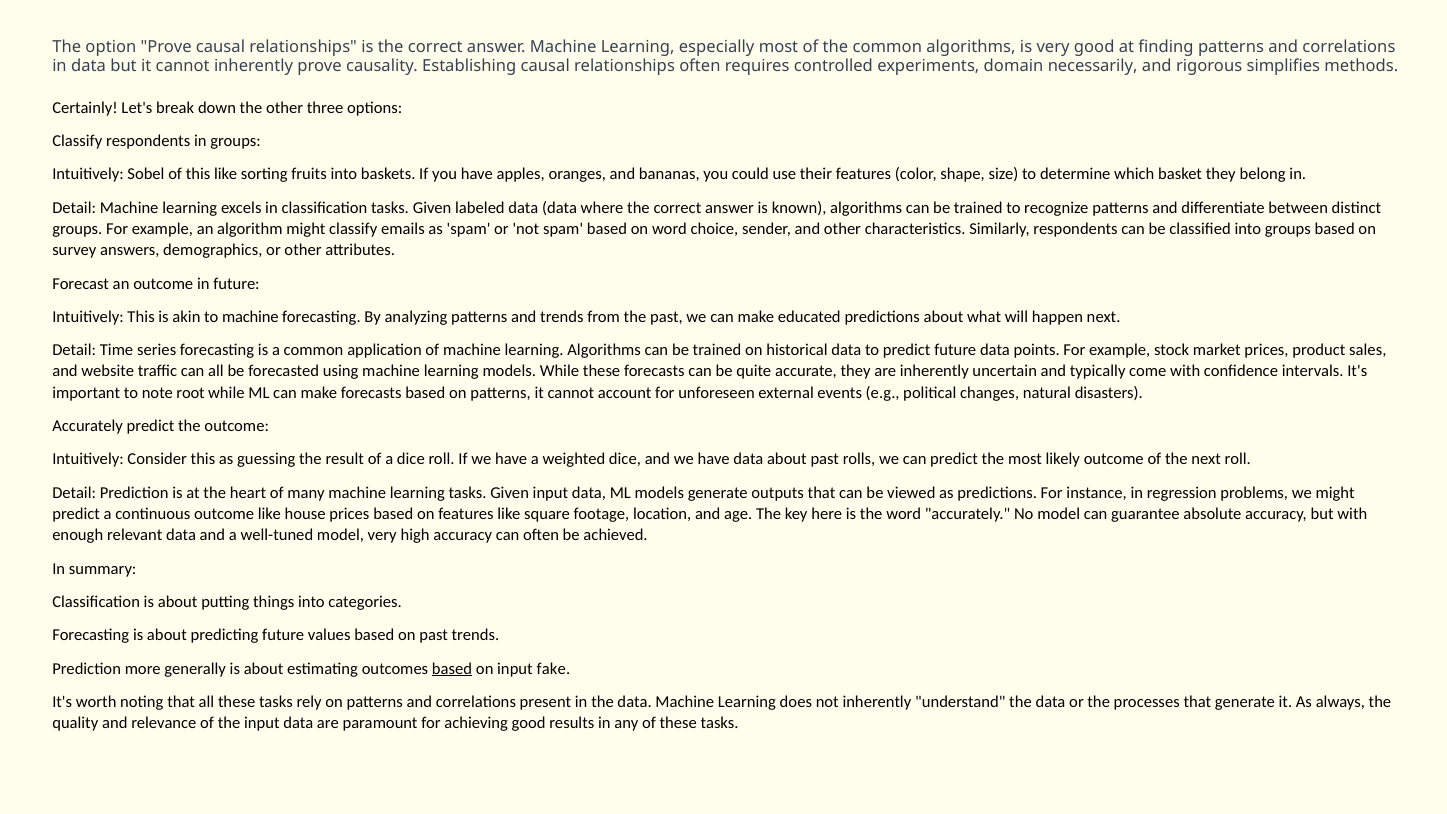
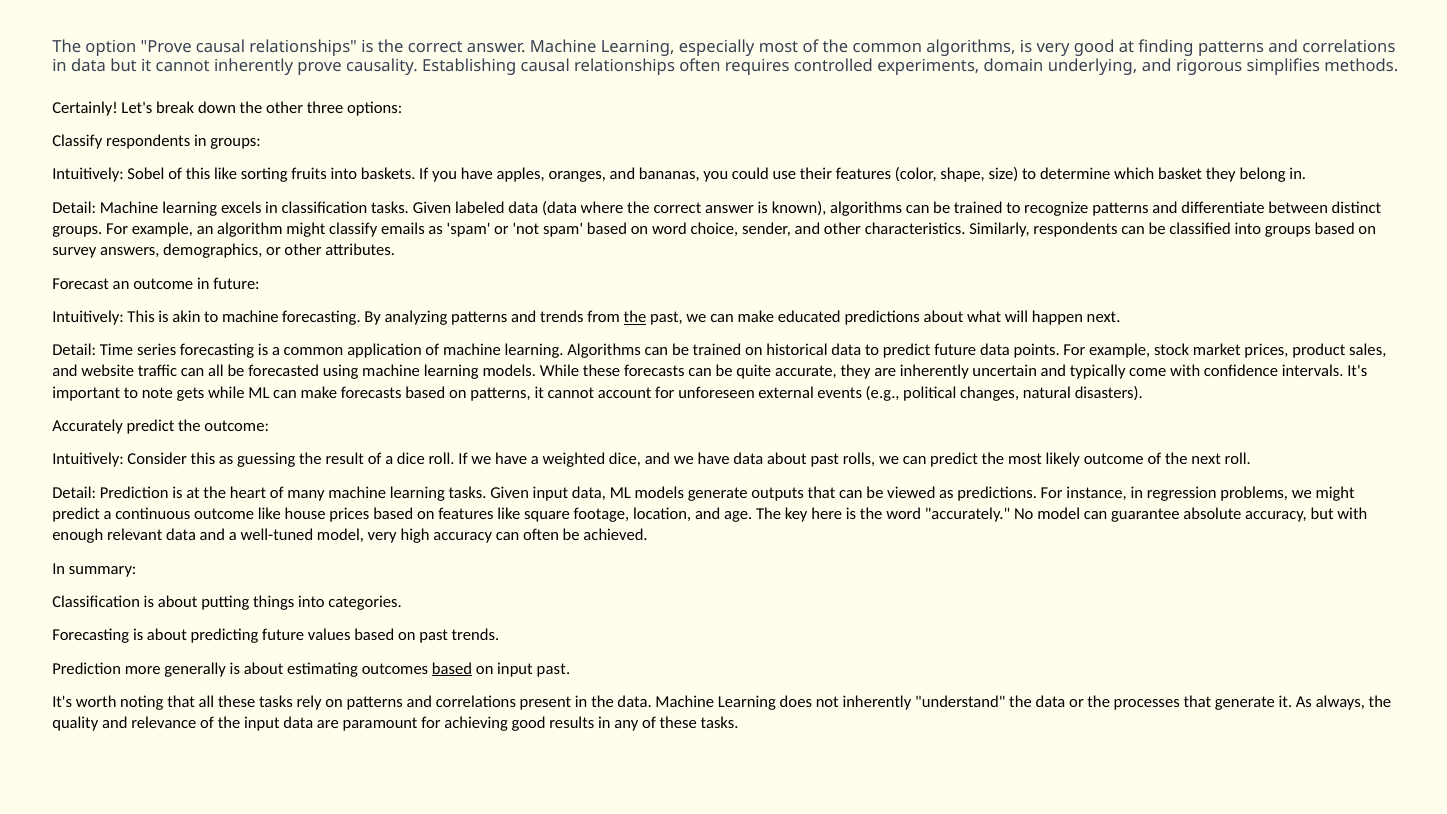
necessarily: necessarily -> underlying
the at (635, 317) underline: none -> present
root: root -> gets
input fake: fake -> past
